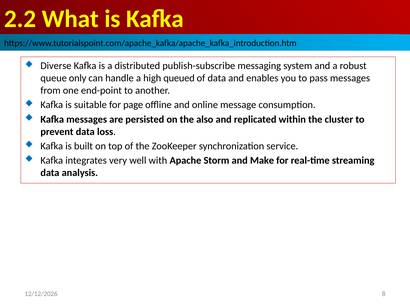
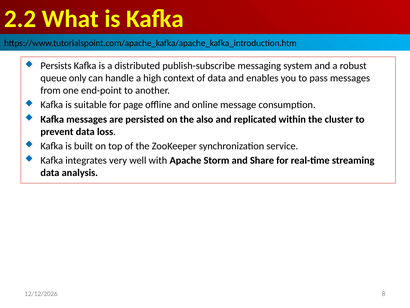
Diverse: Diverse -> Persists
queued: queued -> context
Make: Make -> Share
